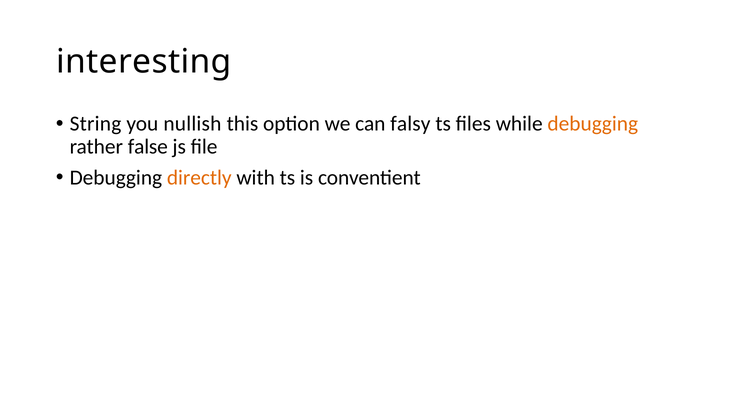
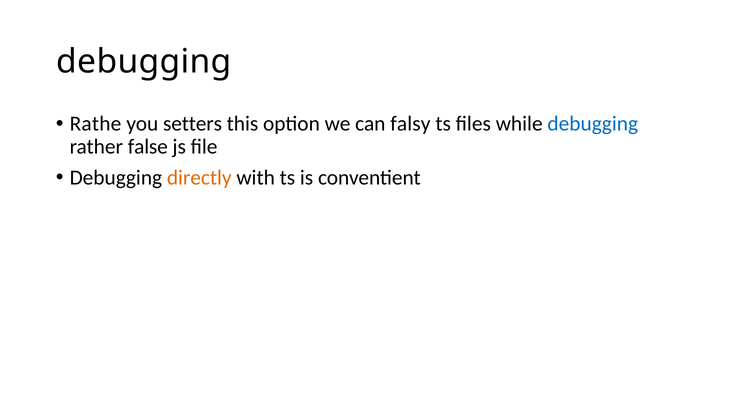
interesting at (144, 62): interesting -> debugging
String: String -> Rathe
nullish: nullish -> setters
debugging at (593, 124) colour: orange -> blue
